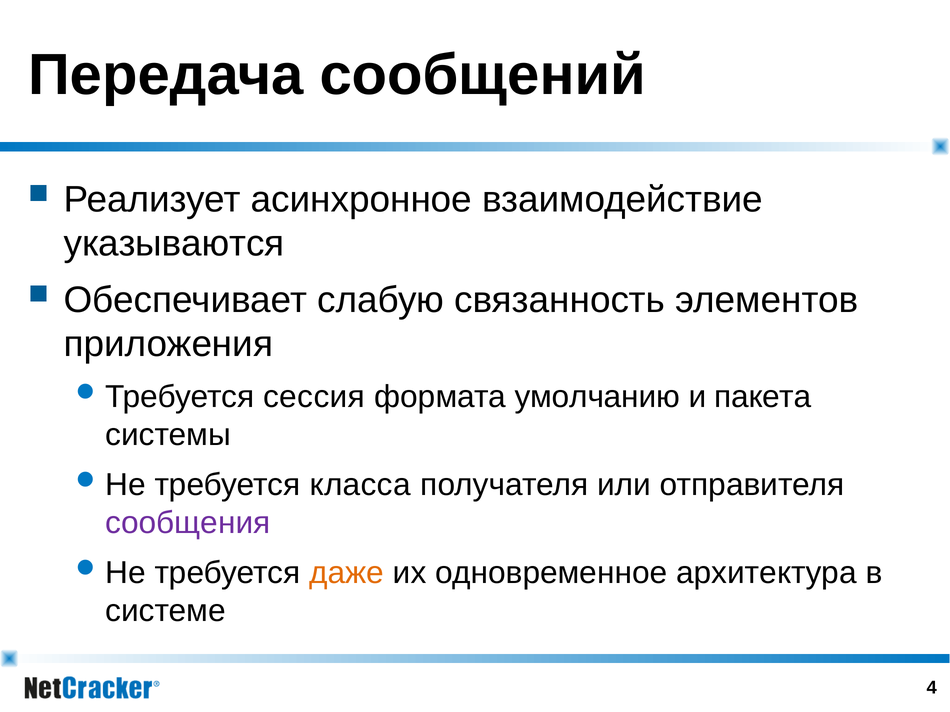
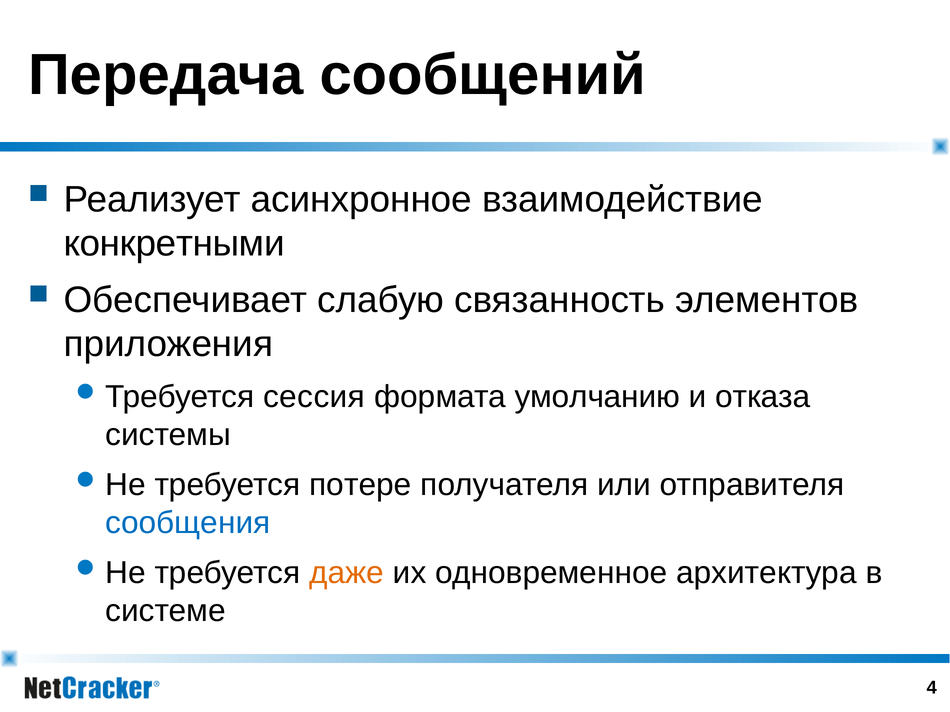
указываются: указываются -> конкретными
пакета: пакета -> отказа
класса: класса -> потере
сообщения colour: purple -> blue
